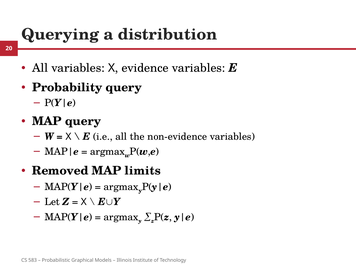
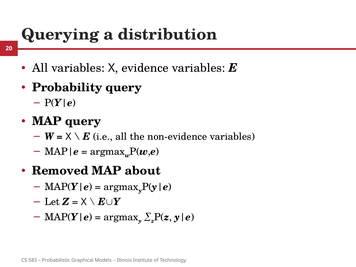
limits: limits -> about
